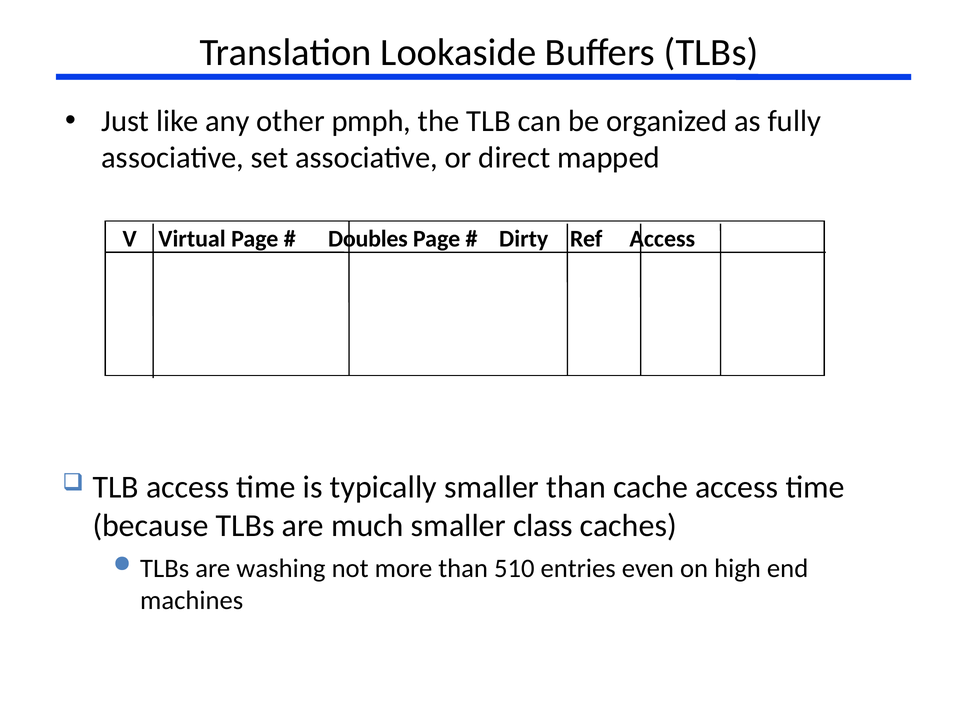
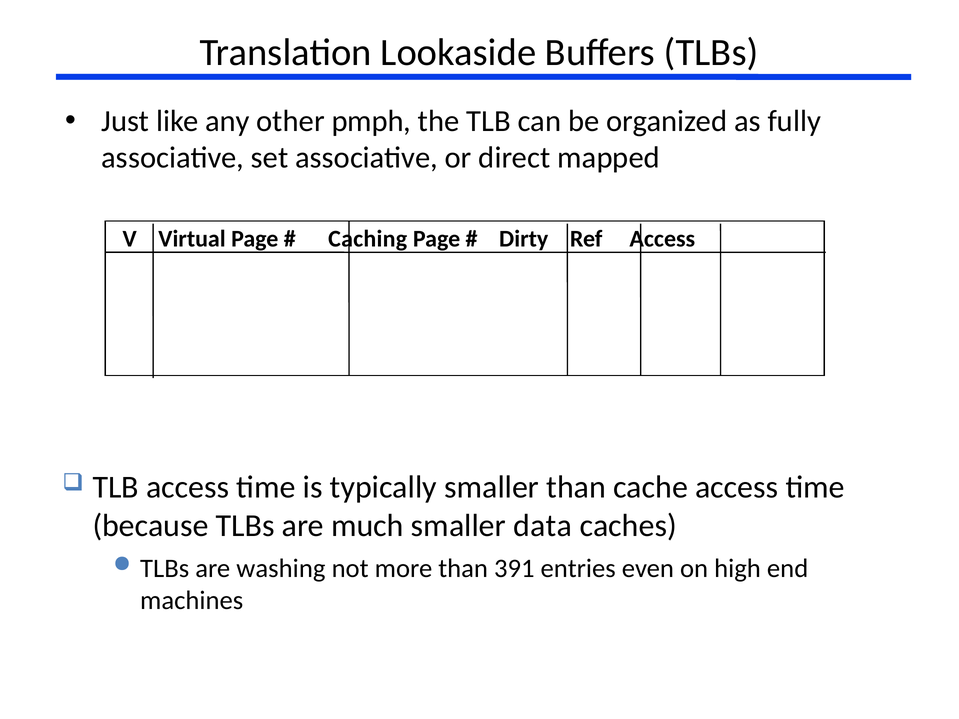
Doubles: Doubles -> Caching
class: class -> data
510: 510 -> 391
